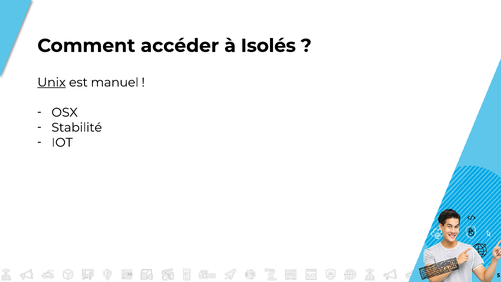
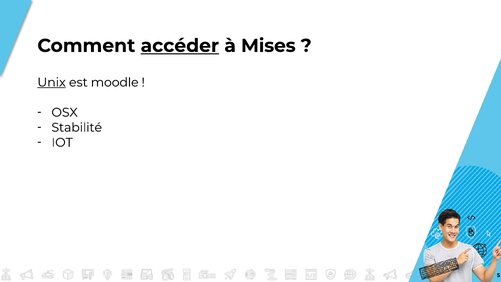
accéder underline: none -> present
Isolés: Isolés -> Mises
manuel: manuel -> moodle
